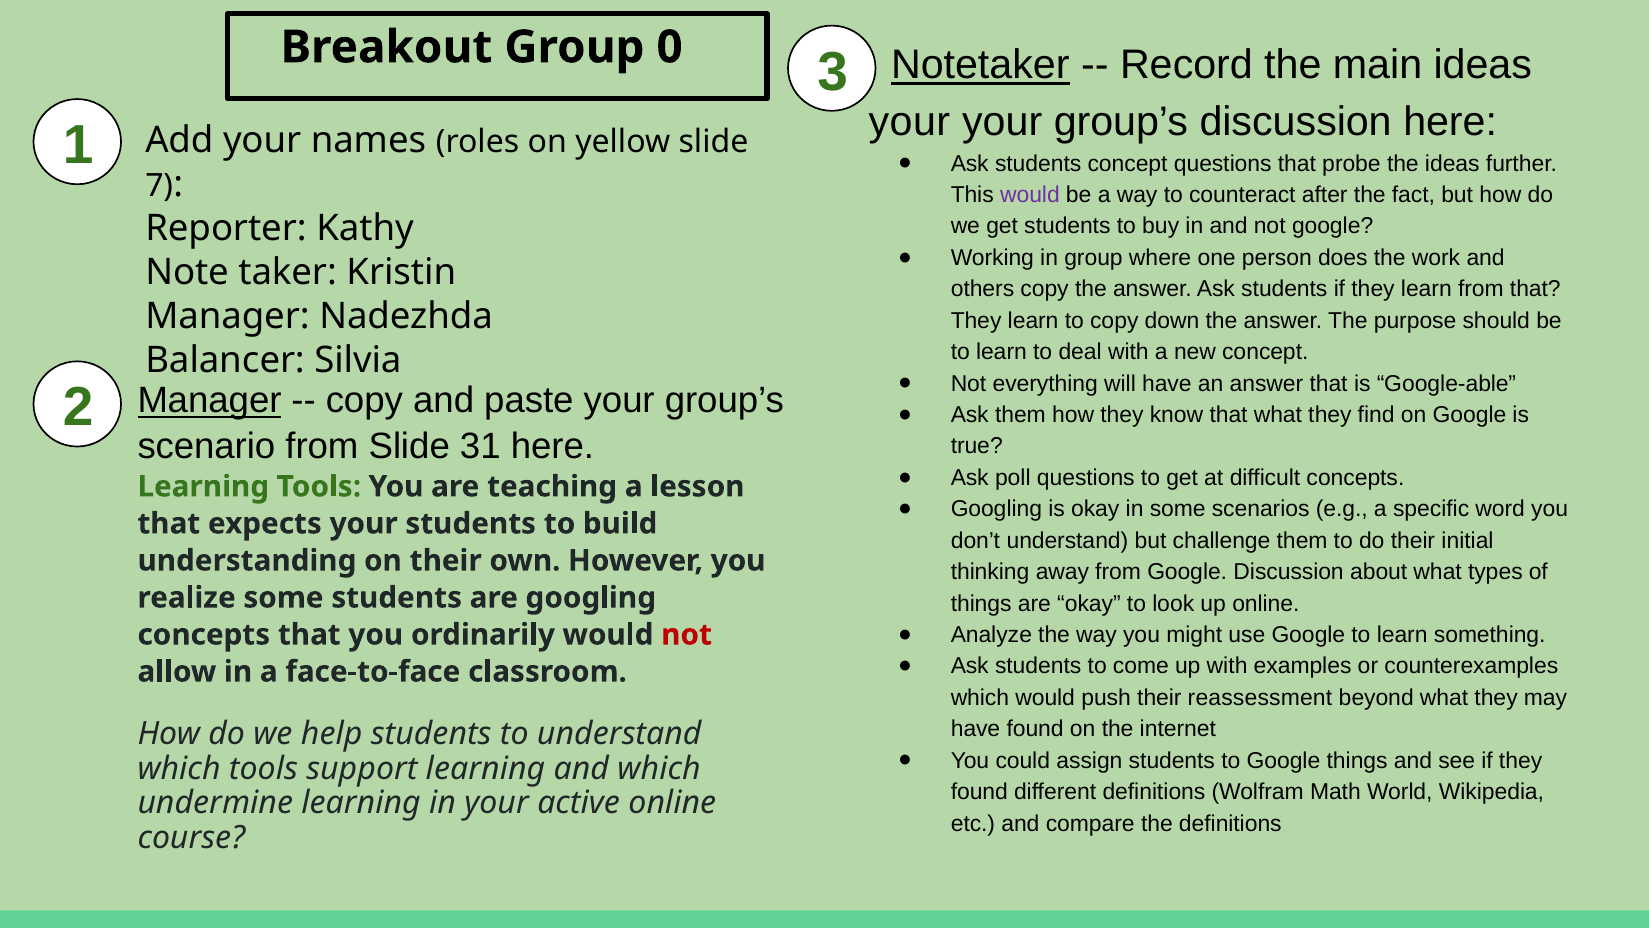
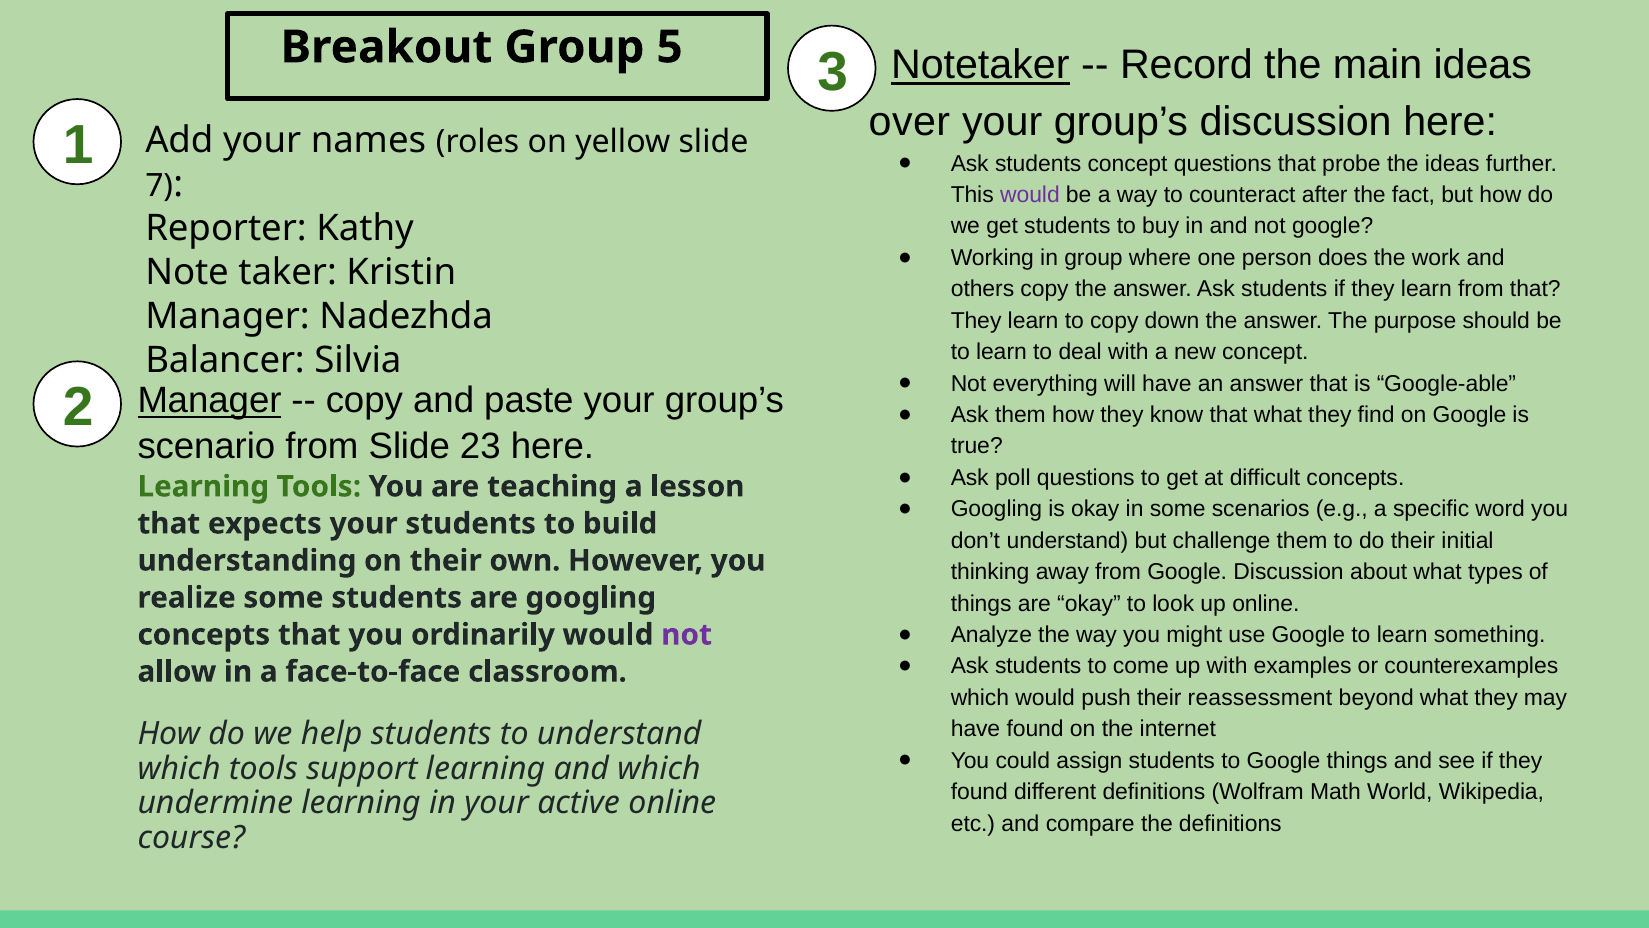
0: 0 -> 5
your at (909, 122): your -> over
31: 31 -> 23
not at (687, 634) colour: red -> purple
